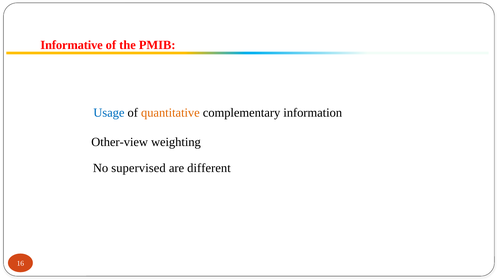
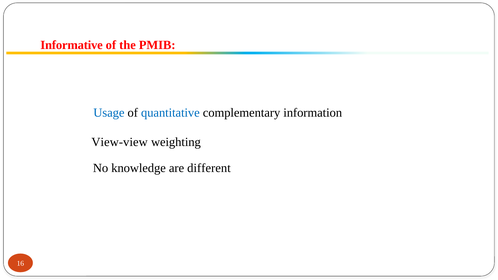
quantitative colour: orange -> blue
Other-view: Other-view -> View-view
supervised: supervised -> knowledge
